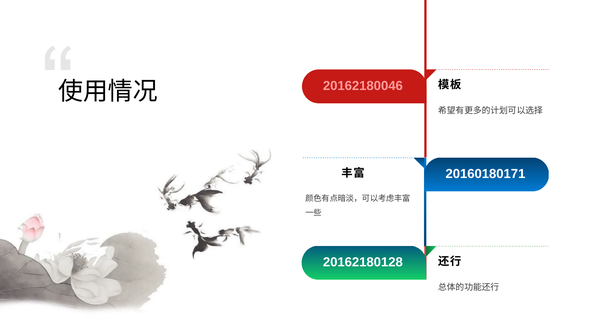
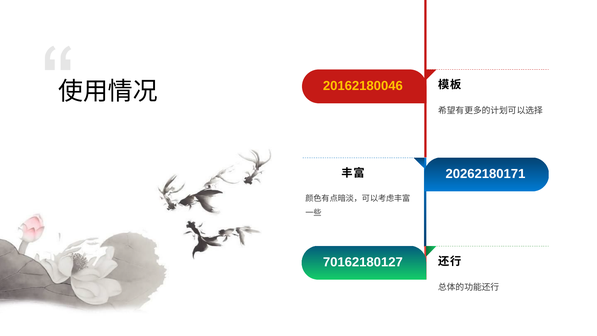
20162180046 colour: pink -> yellow
20160180171: 20160180171 -> 20262180171
20162180128: 20162180128 -> 70162180127
